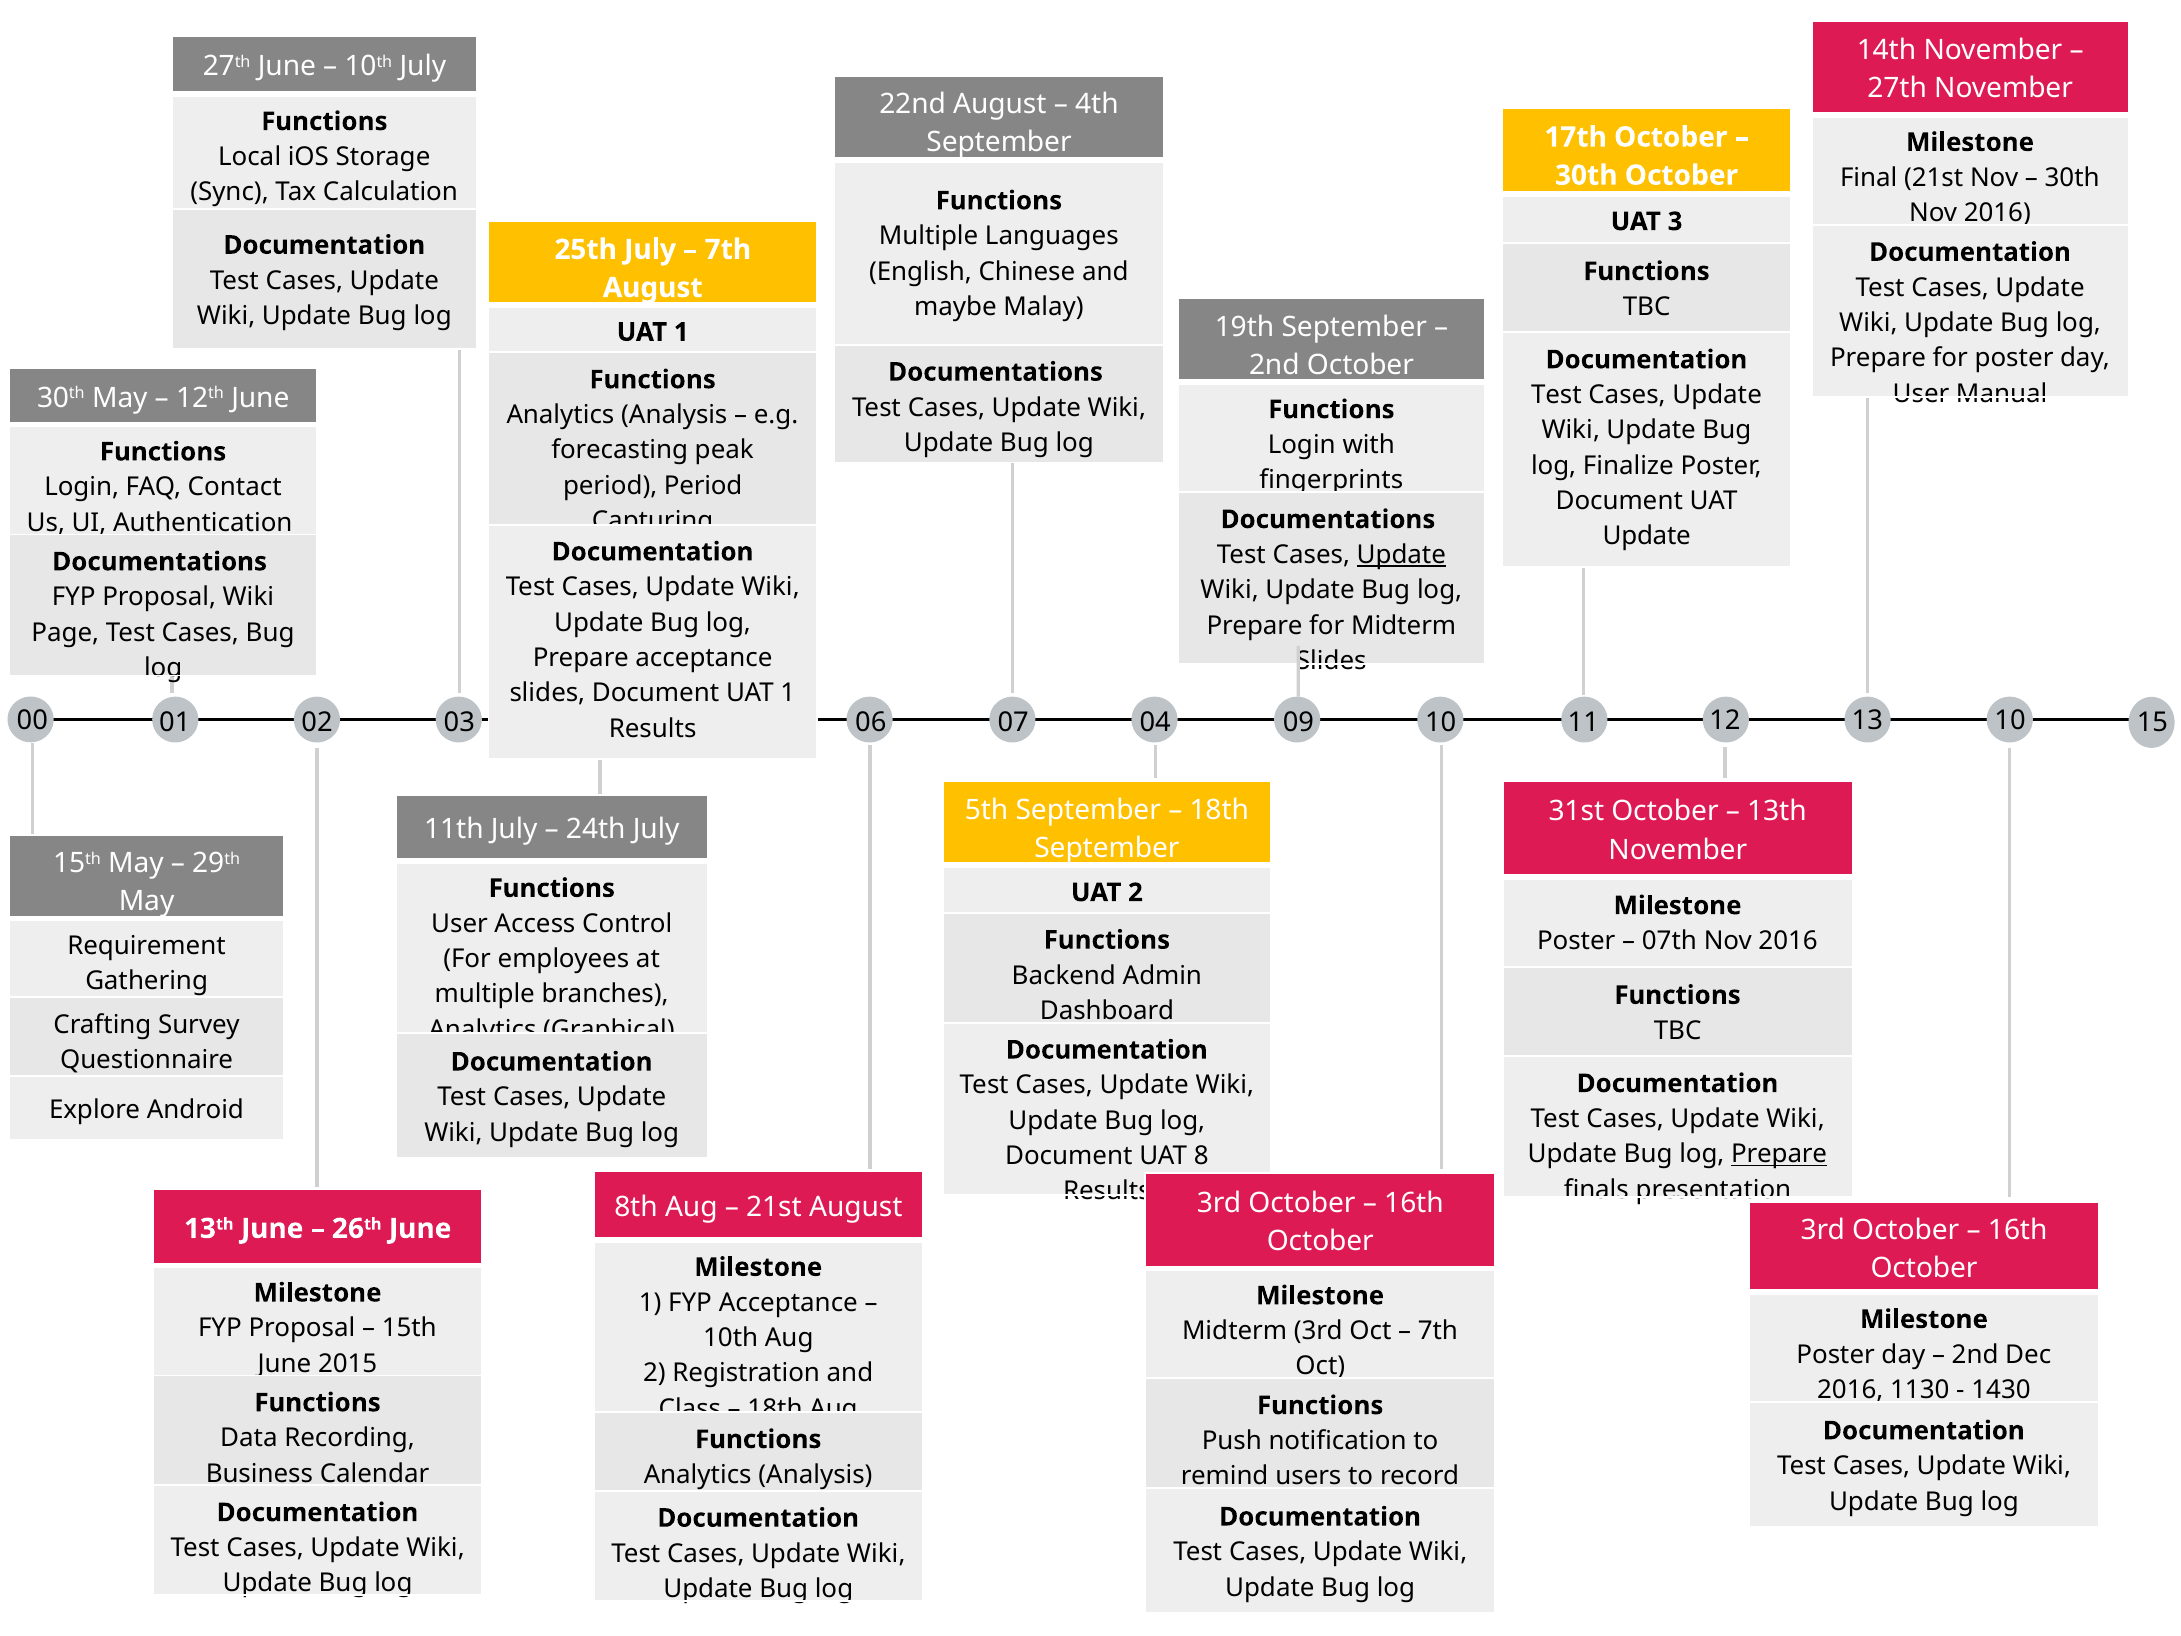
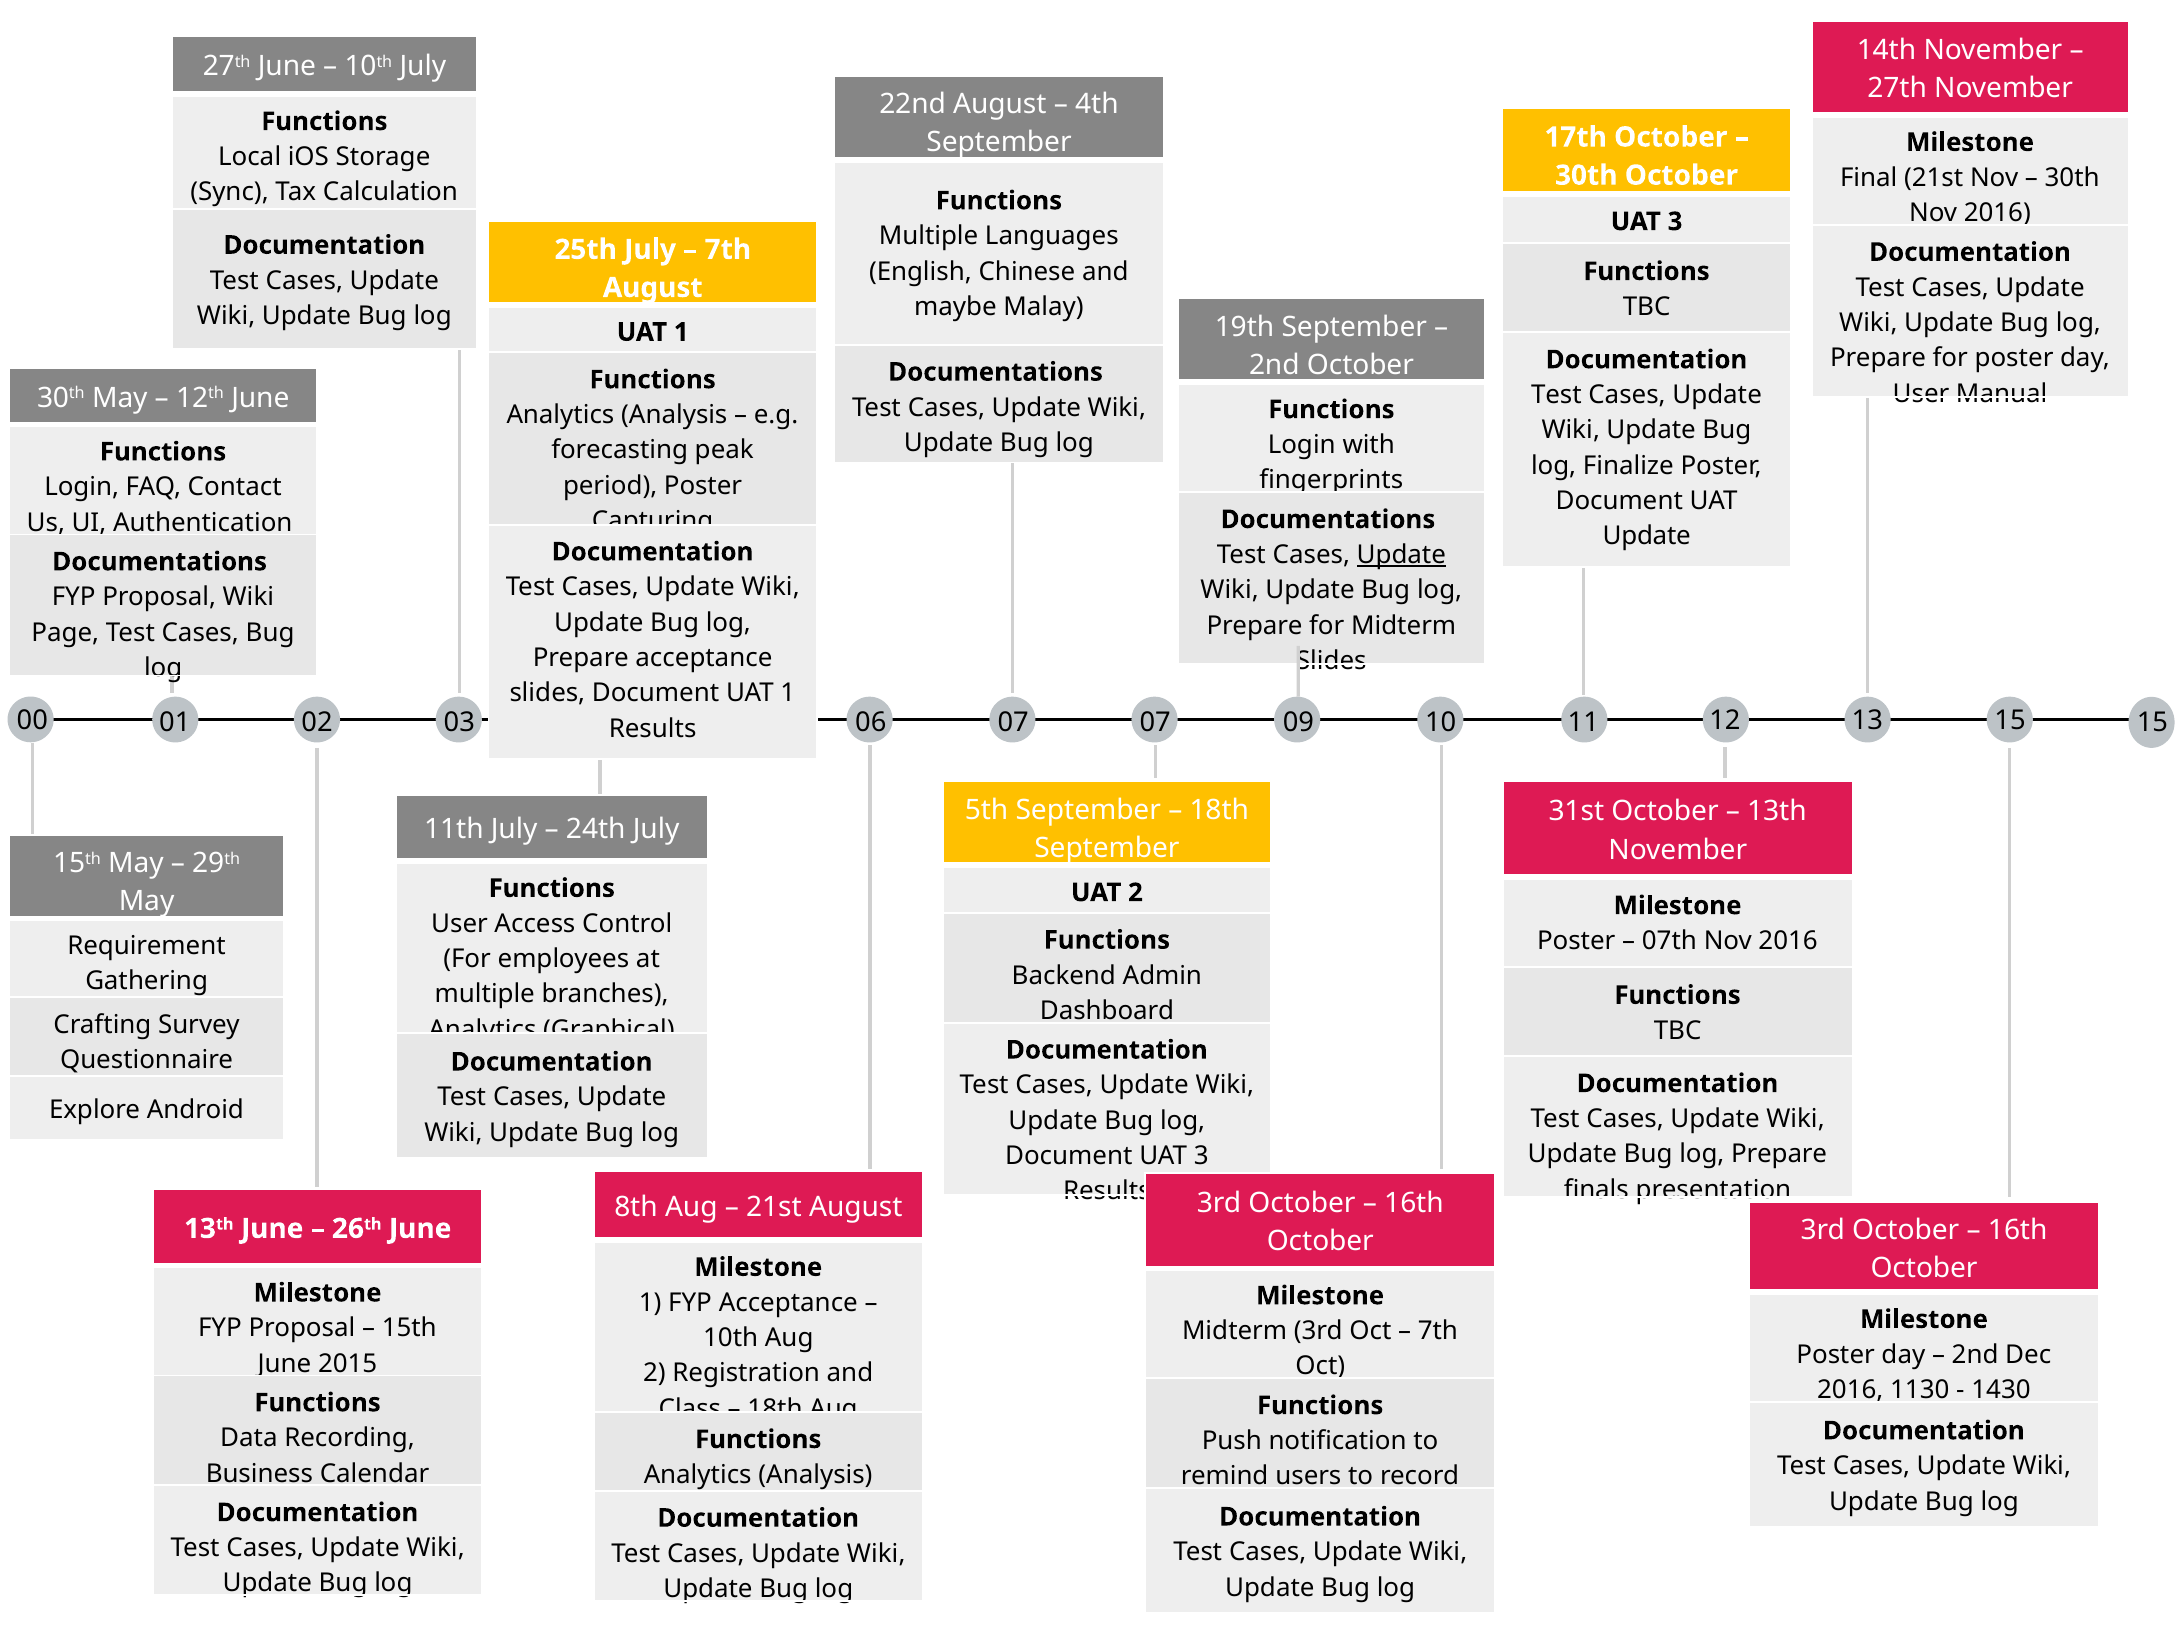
period Period: Period -> Poster
07 04: 04 -> 07
13 10: 10 -> 15
Prepare at (1779, 1154) underline: present -> none
Document UAT 8: 8 -> 3
